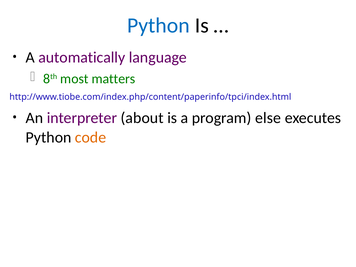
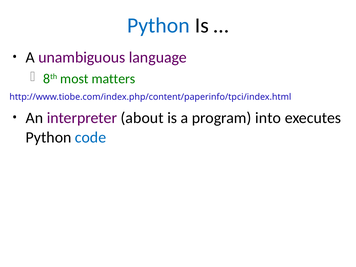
automatically: automatically -> unambiguous
else: else -> into
code colour: orange -> blue
